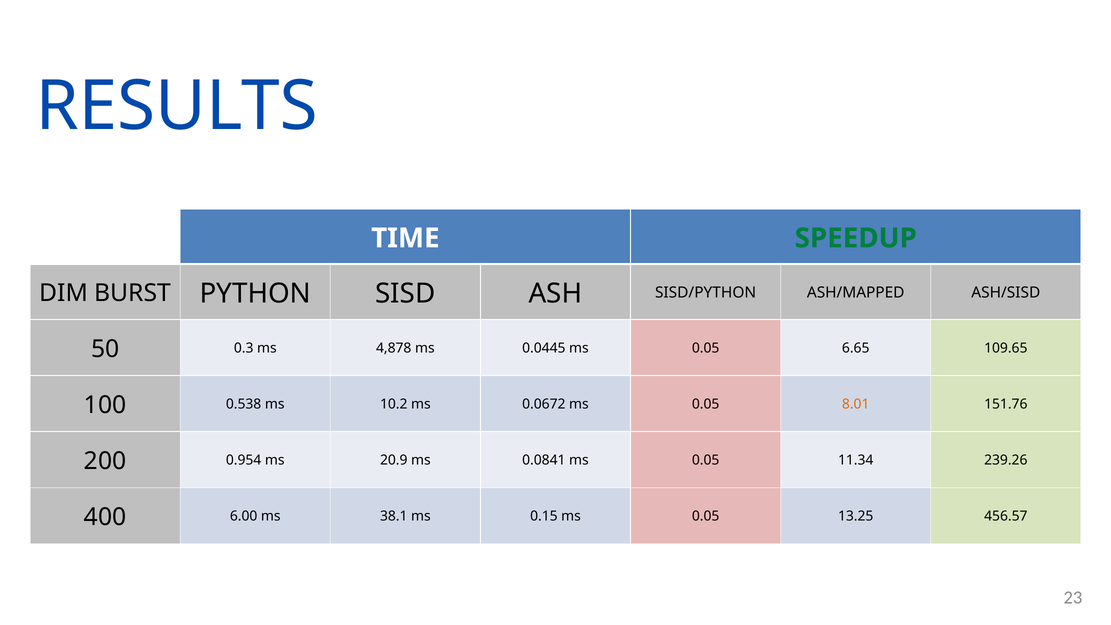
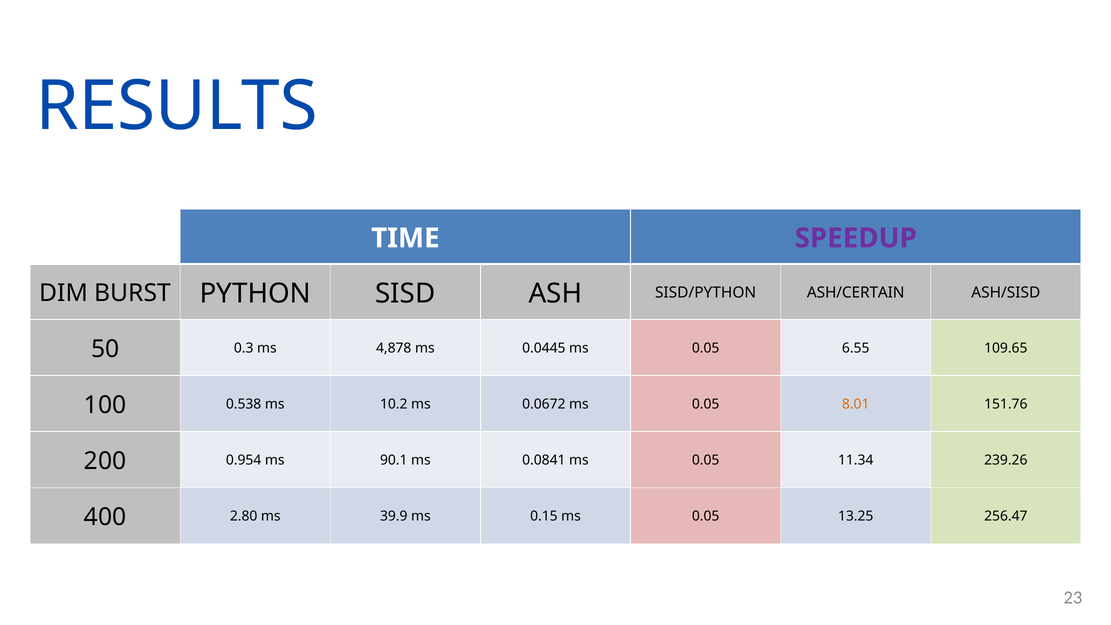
SPEEDUP colour: green -> purple
ASH/MAPPED: ASH/MAPPED -> ASH/CERTAIN
6.65: 6.65 -> 6.55
20.9: 20.9 -> 90.1
6.00: 6.00 -> 2.80
38.1: 38.1 -> 39.9
456.57: 456.57 -> 256.47
